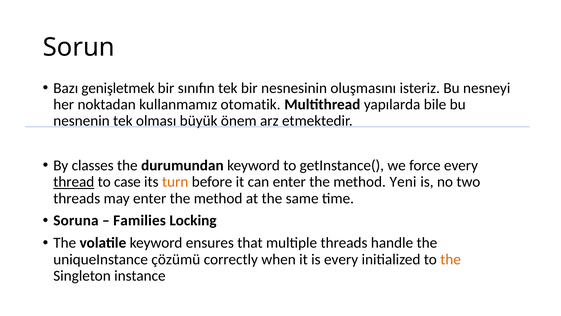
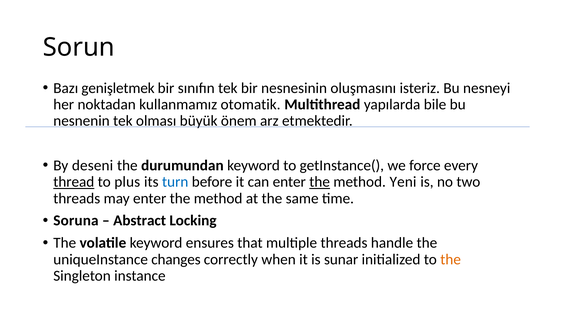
classes: classes -> deseni
case: case -> plus
turn colour: orange -> blue
the at (320, 182) underline: none -> present
Families: Families -> Abstract
çözümü: çözümü -> changes
is every: every -> sunar
